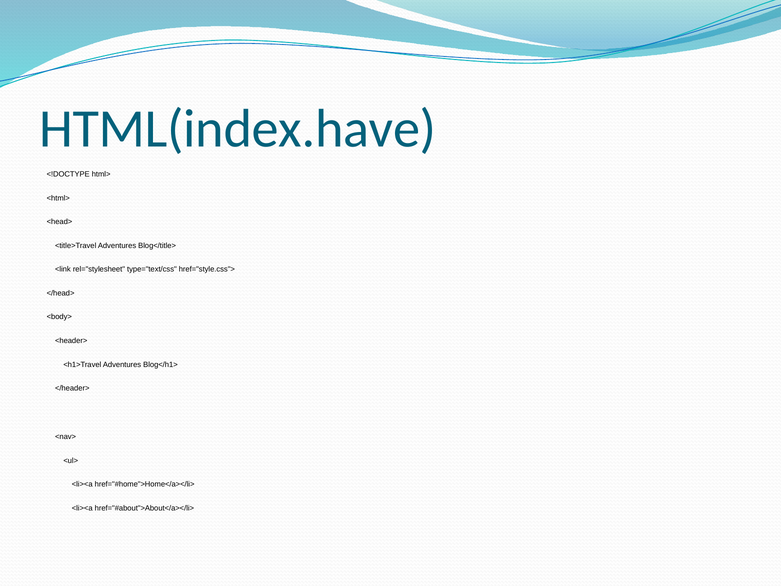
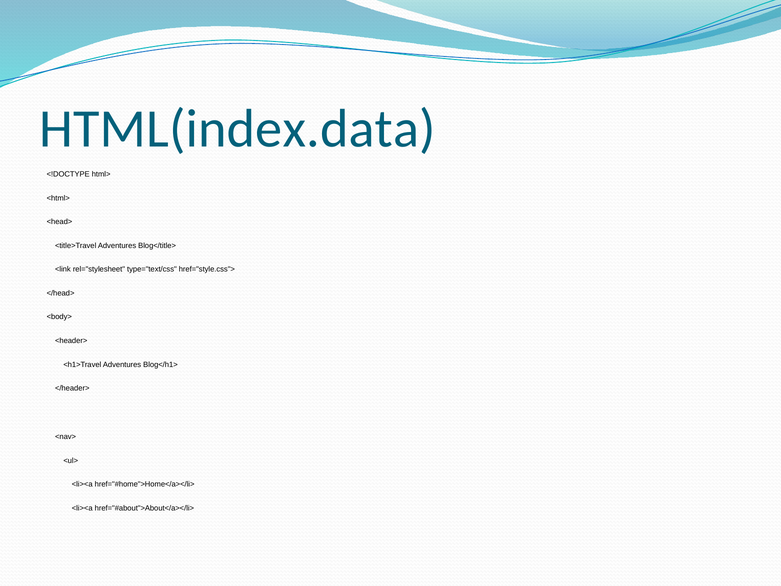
HTML(index.have: HTML(index.have -> HTML(index.data
